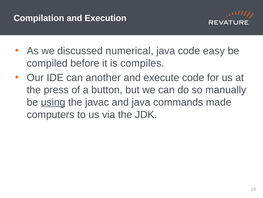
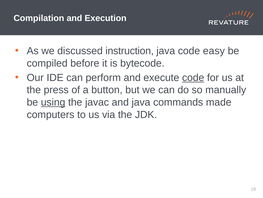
numerical: numerical -> instruction
compiles: compiles -> bytecode
another: another -> perform
code at (193, 77) underline: none -> present
